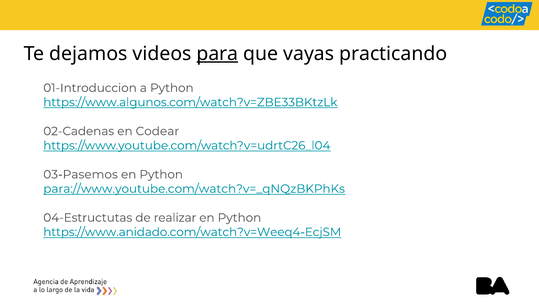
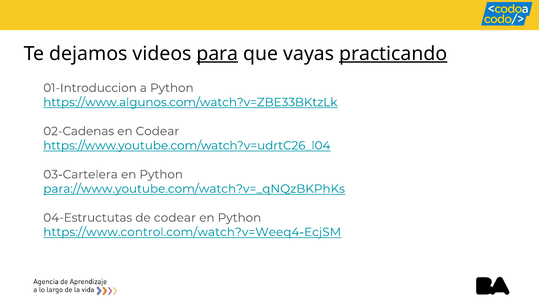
practicando underline: none -> present
03-Pasemos: 03-Pasemos -> 03-Cartelera
de realizar: realizar -> codear
https://www.anidado.com/watch?v=Weeq4-EcjSM: https://www.anidado.com/watch?v=Weeq4-EcjSM -> https://www.control.com/watch?v=Weeq4-EcjSM
